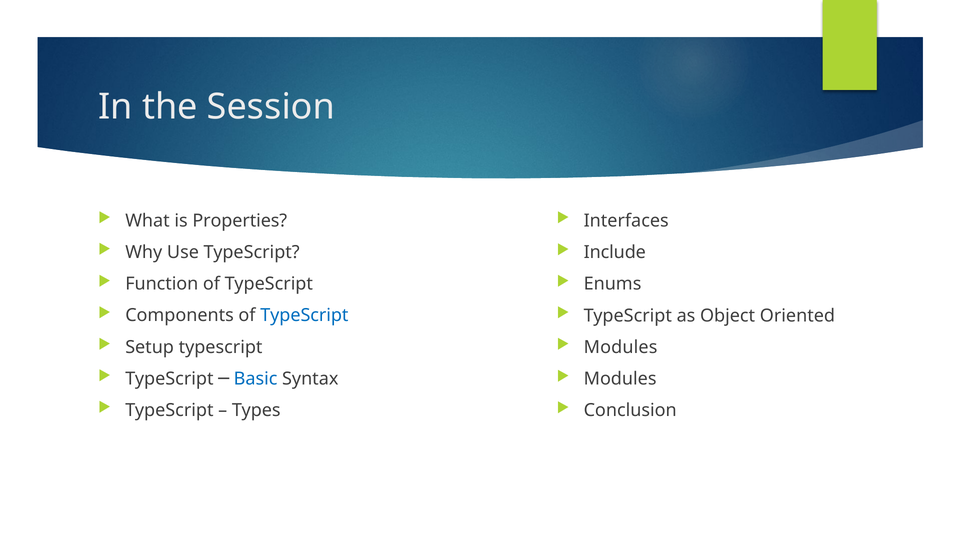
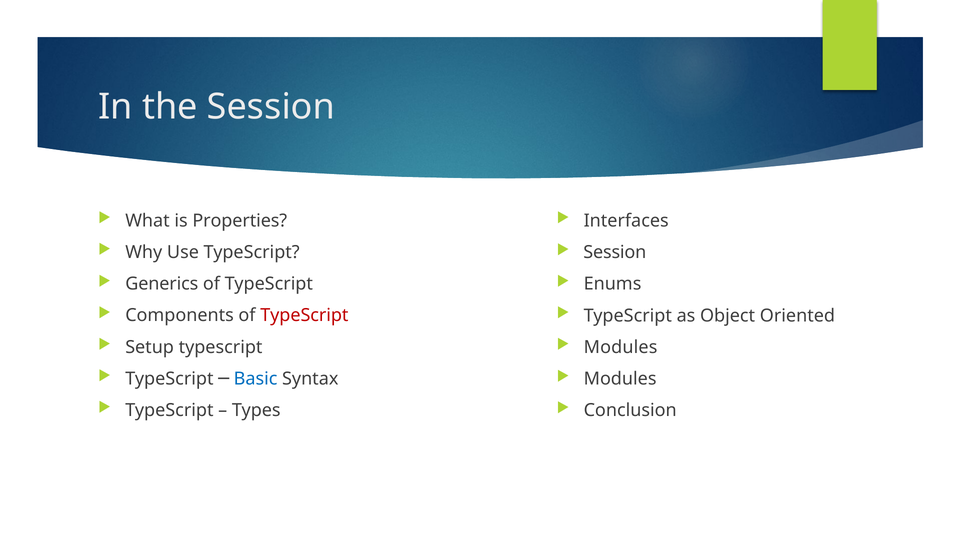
Include at (615, 253): Include -> Session
Function: Function -> Generics
TypeScript at (304, 316) colour: blue -> red
